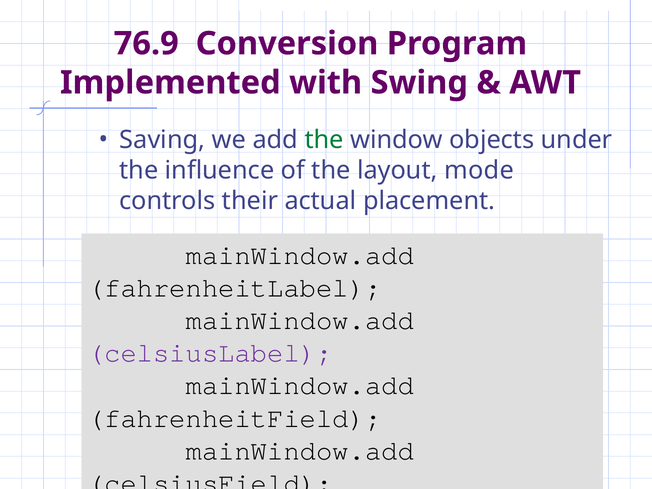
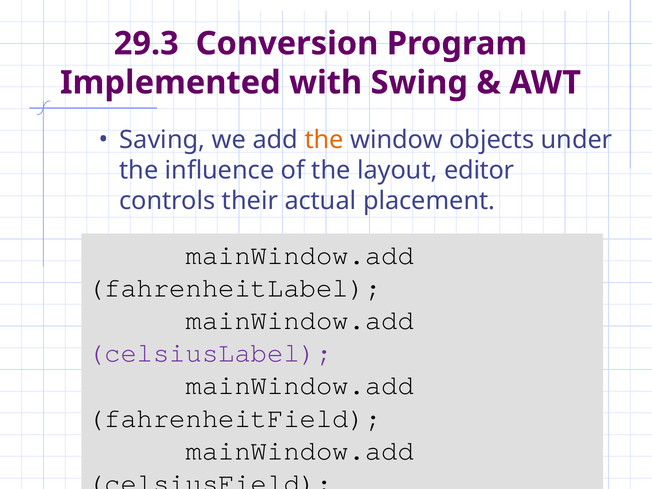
76.9: 76.9 -> 29.3
the at (324, 140) colour: green -> orange
mode: mode -> editor
